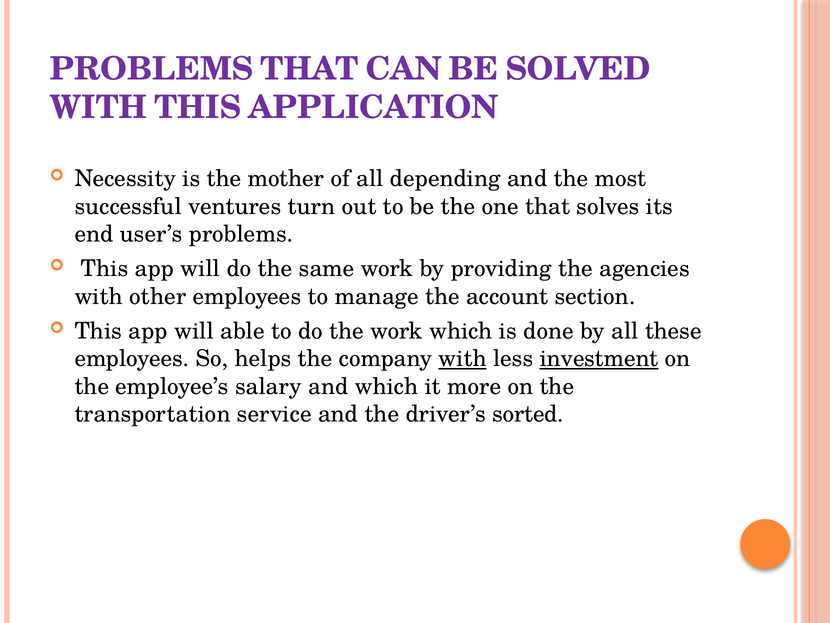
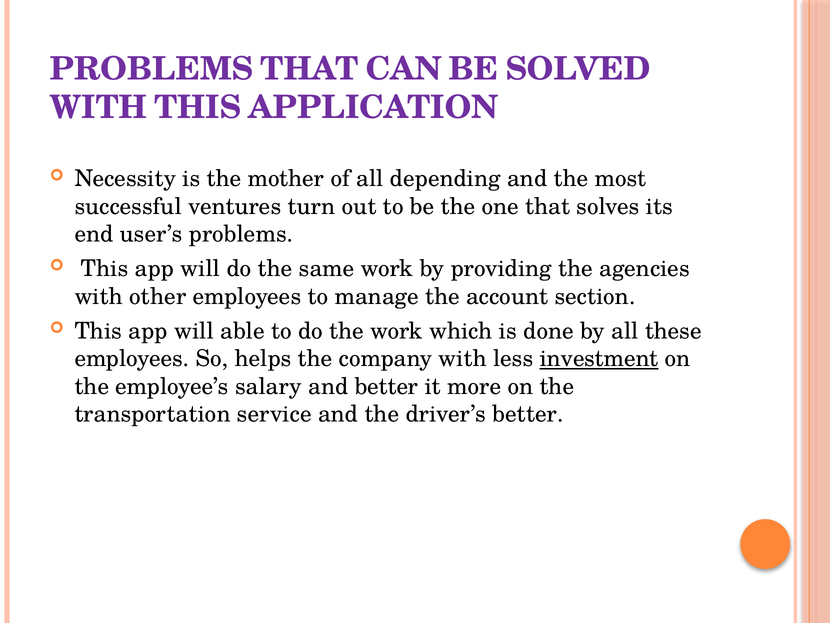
with at (463, 359) underline: present -> none
and which: which -> better
driver’s sorted: sorted -> better
